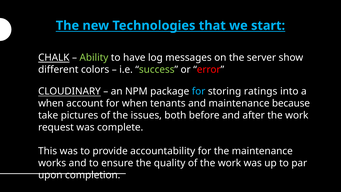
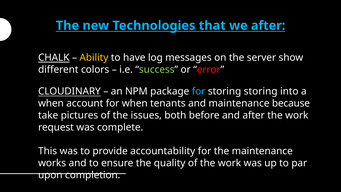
we start: start -> after
Ability colour: light green -> yellow
storing ratings: ratings -> storing
